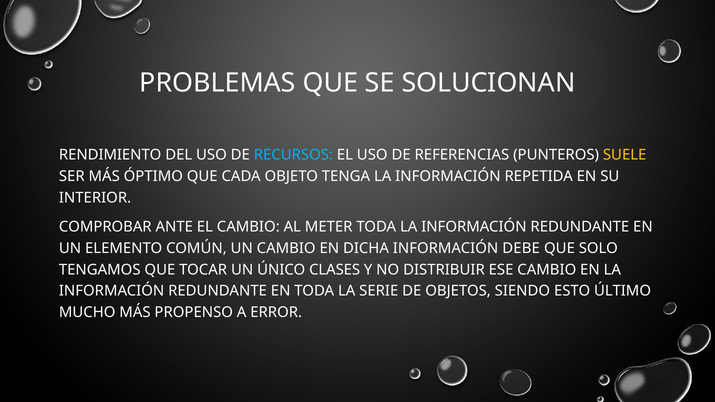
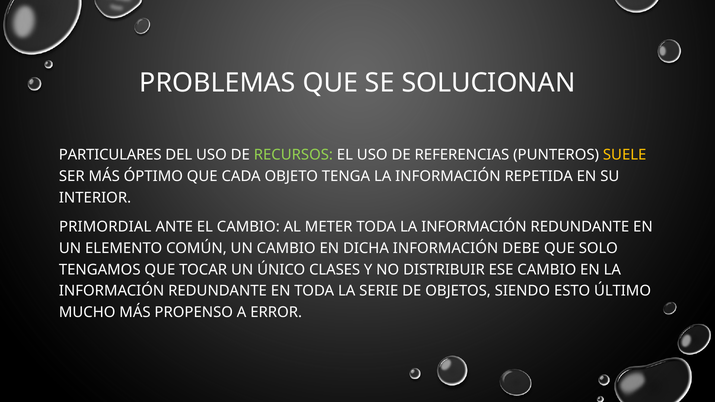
RENDIMIENTO: RENDIMIENTO -> PARTICULARES
RECURSOS colour: light blue -> light green
COMPROBAR: COMPROBAR -> PRIMORDIAL
